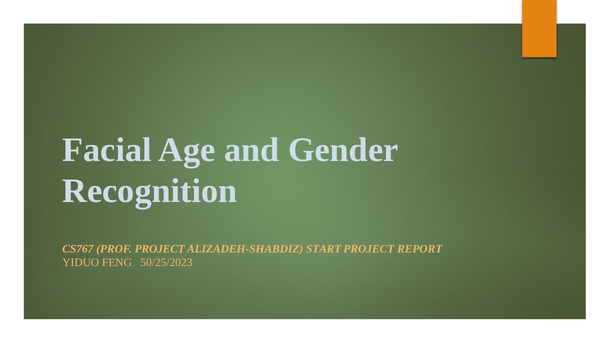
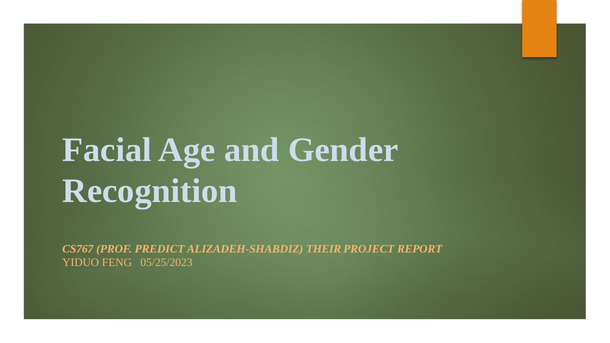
PROF PROJECT: PROJECT -> PREDICT
START: START -> THEIR
50/25/2023: 50/25/2023 -> 05/25/2023
